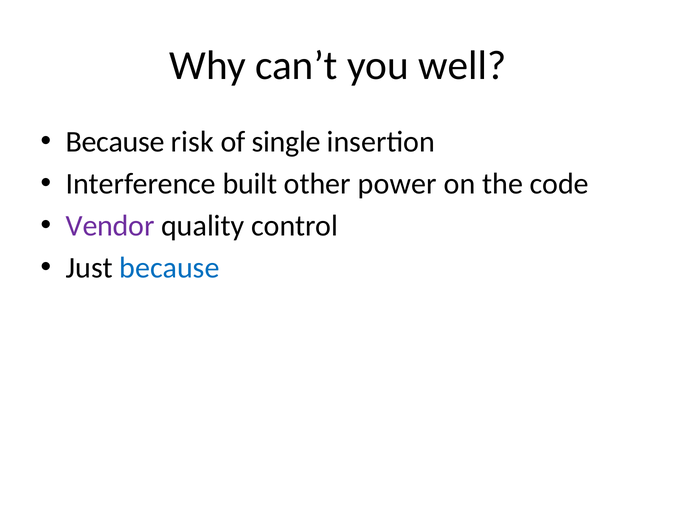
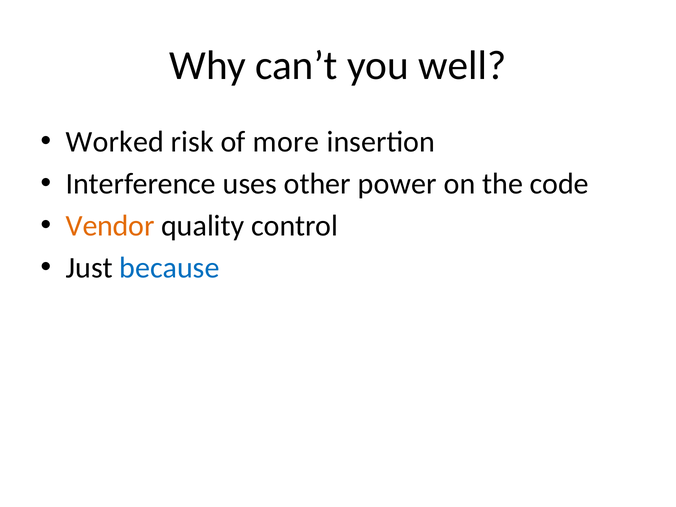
Because at (115, 142): Because -> Worked
single: single -> more
built: built -> uses
Vendor colour: purple -> orange
